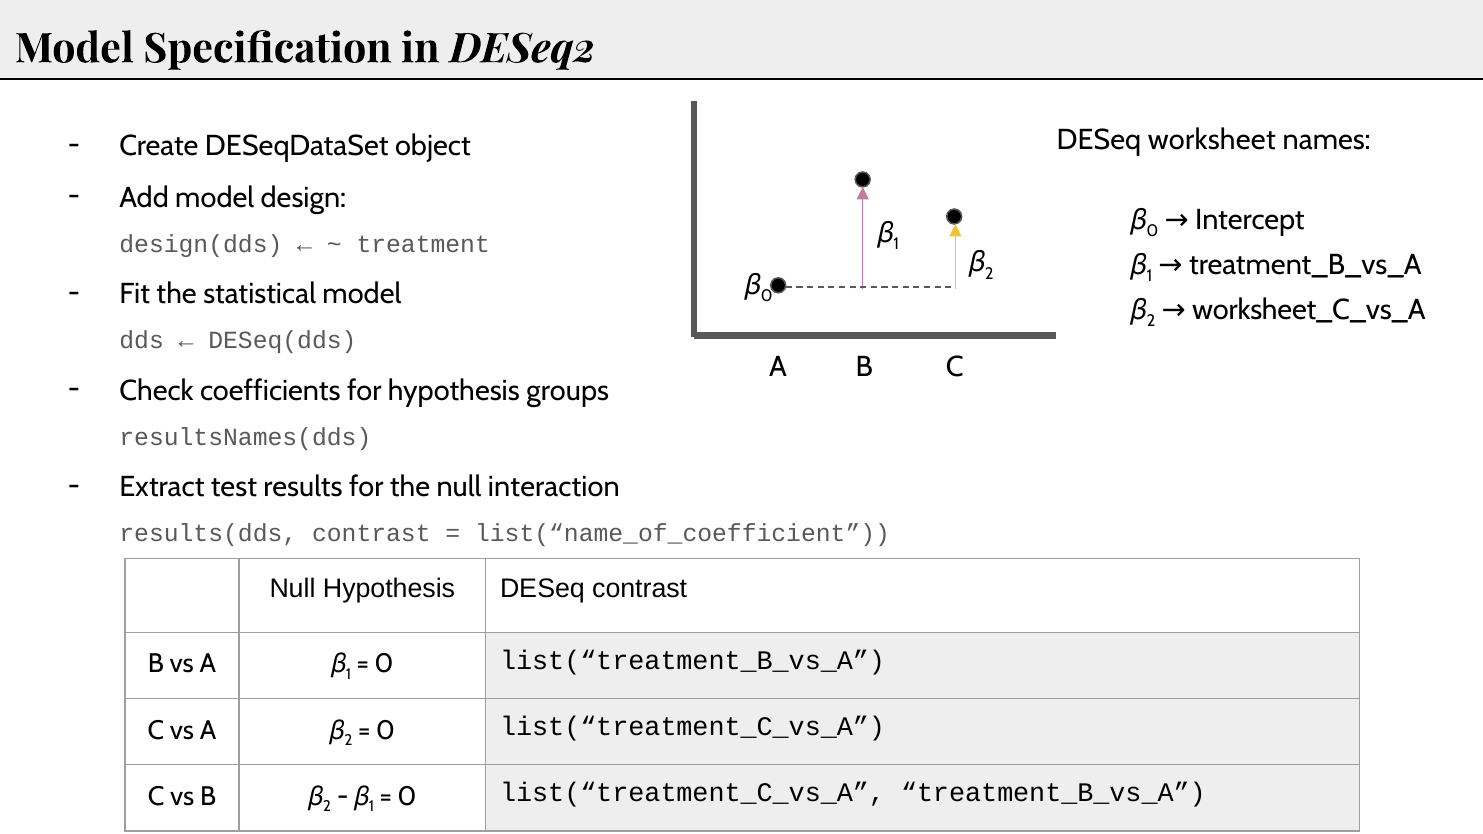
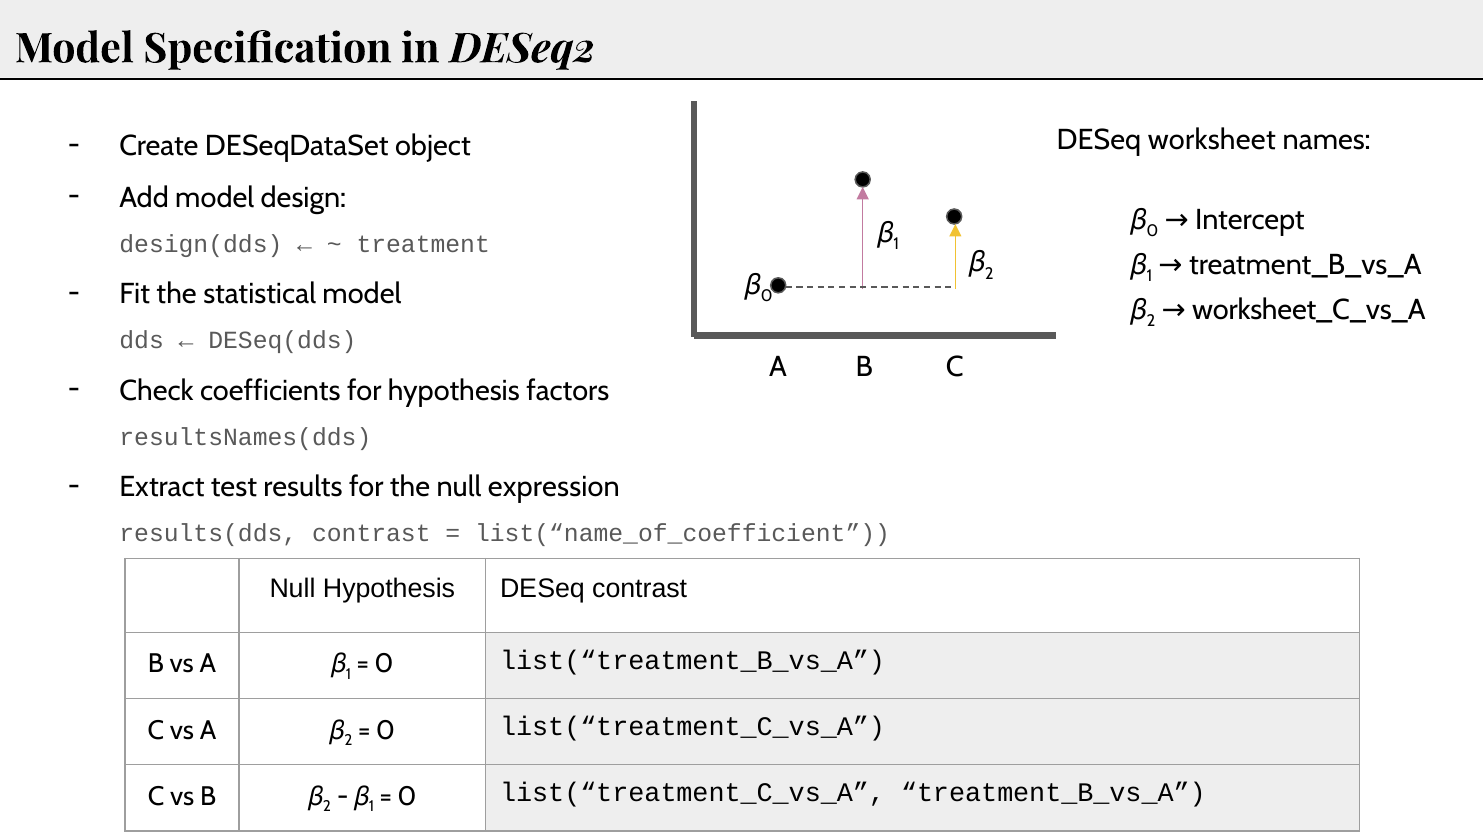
groups: groups -> factors
interaction: interaction -> expression
